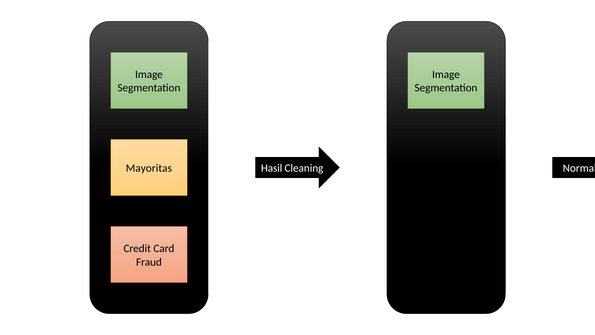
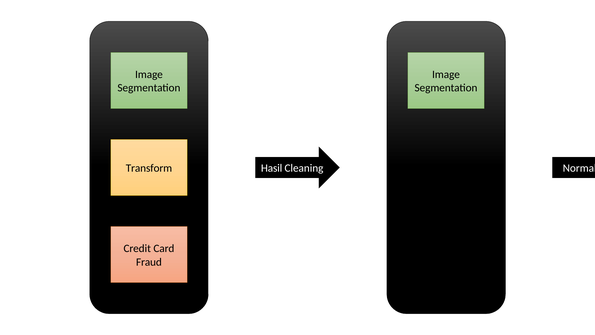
Mayoritas: Mayoritas -> Transform
